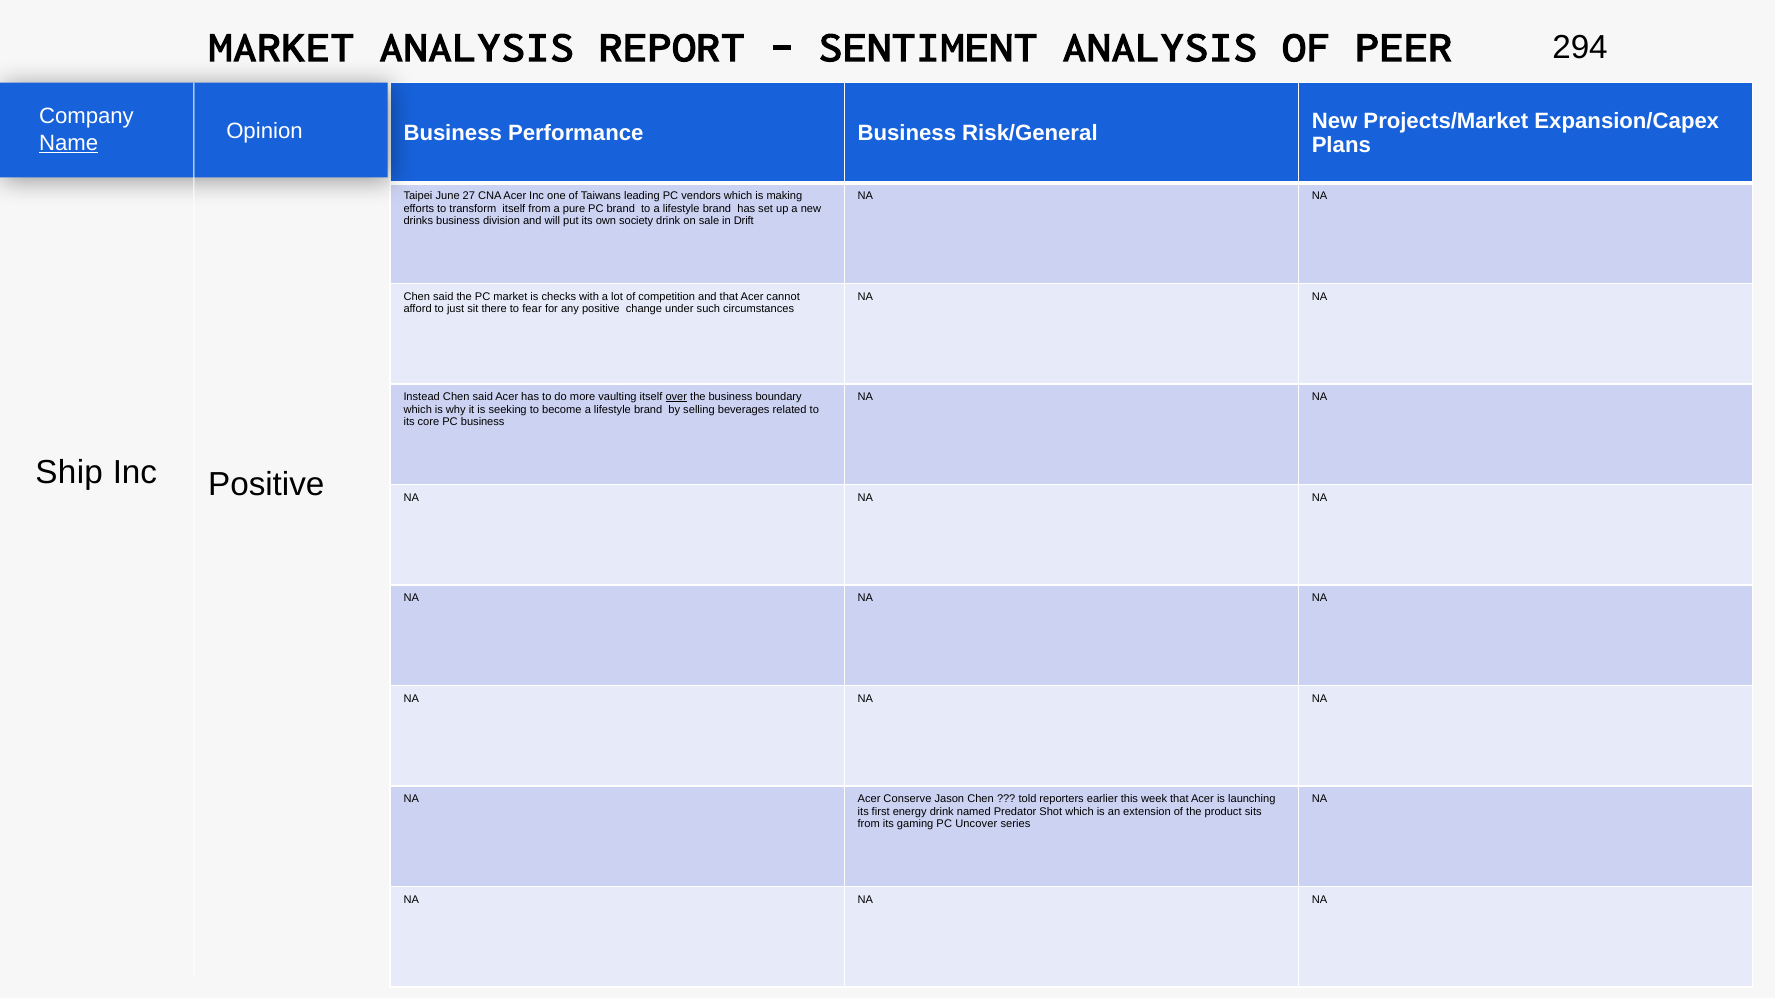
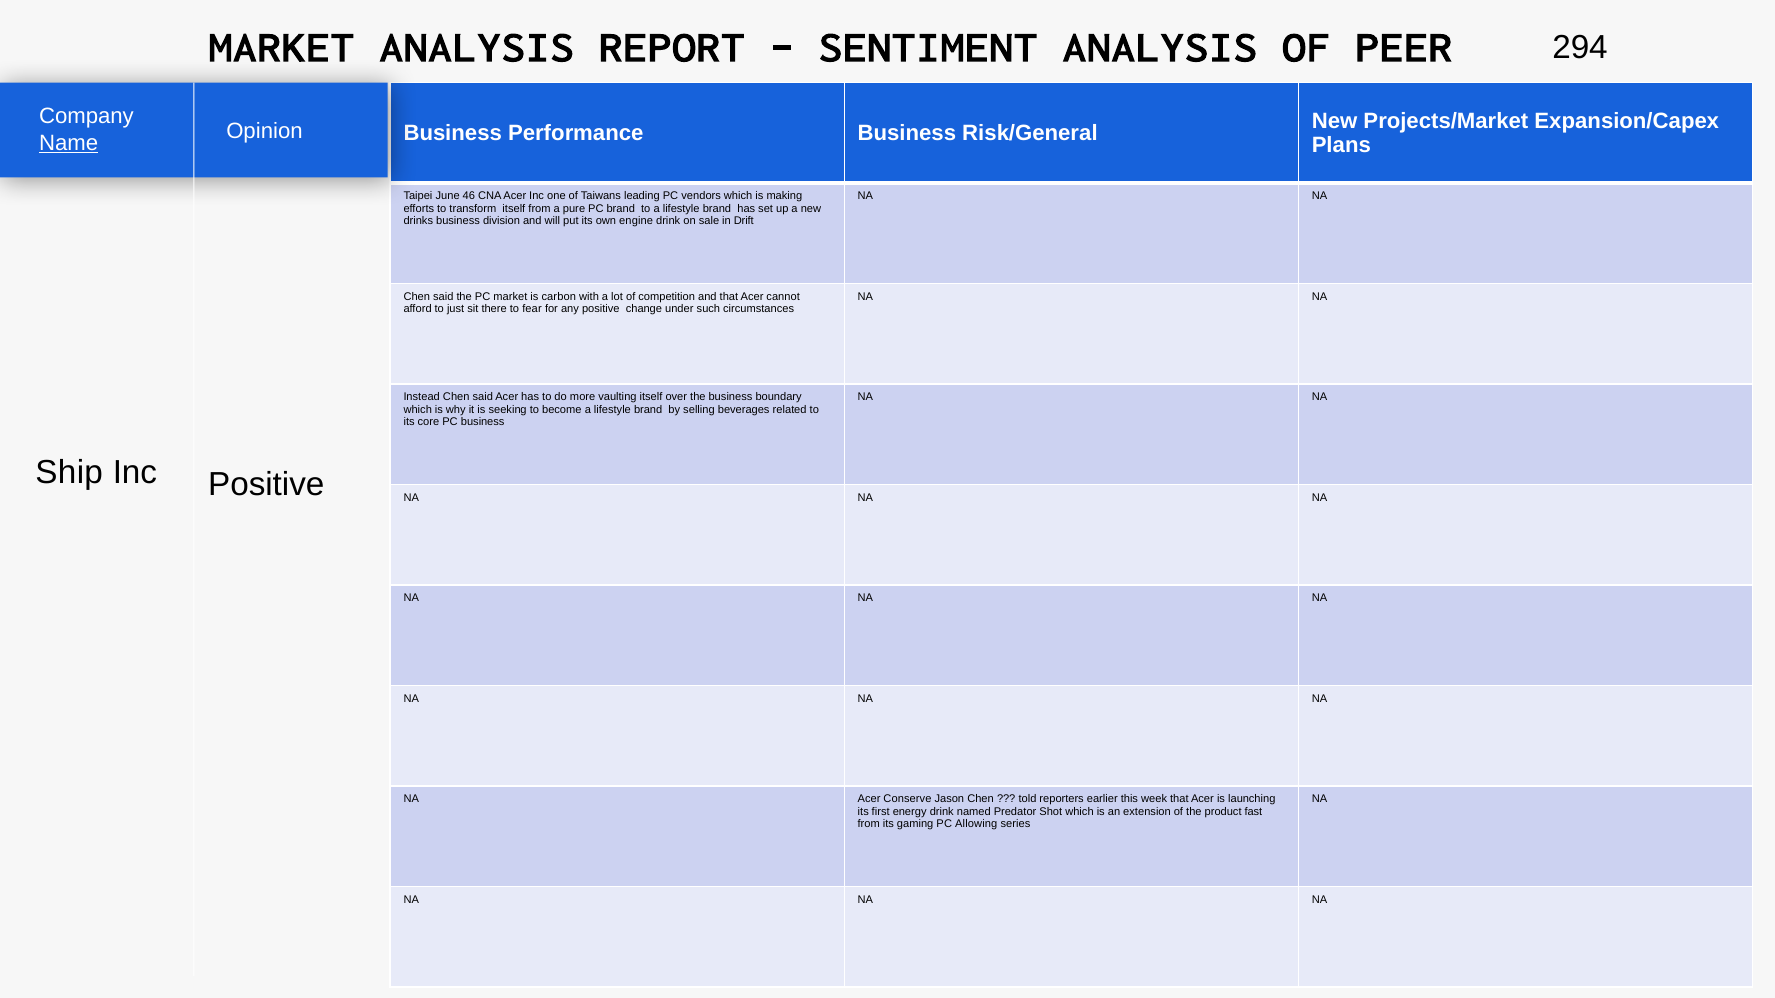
27: 27 -> 46
society: society -> engine
checks: checks -> carbon
over underline: present -> none
sits: sits -> fast
Uncover: Uncover -> Allowing
